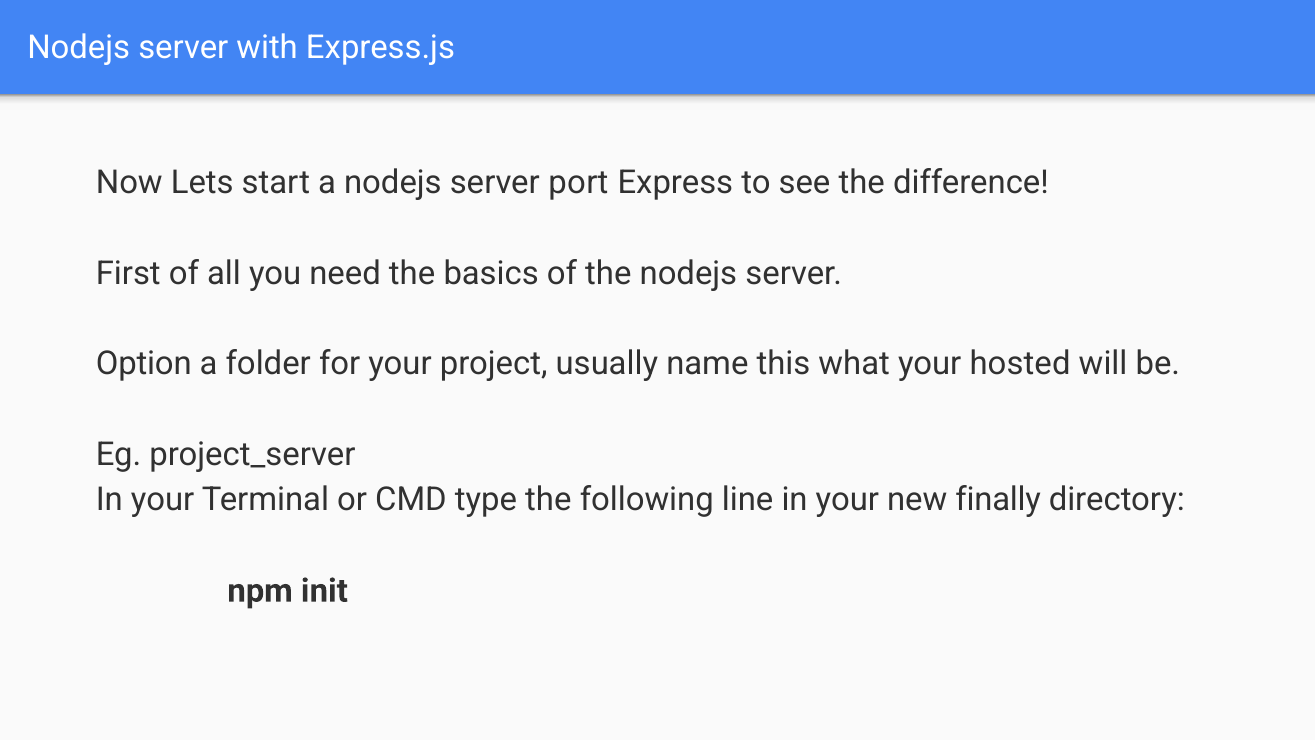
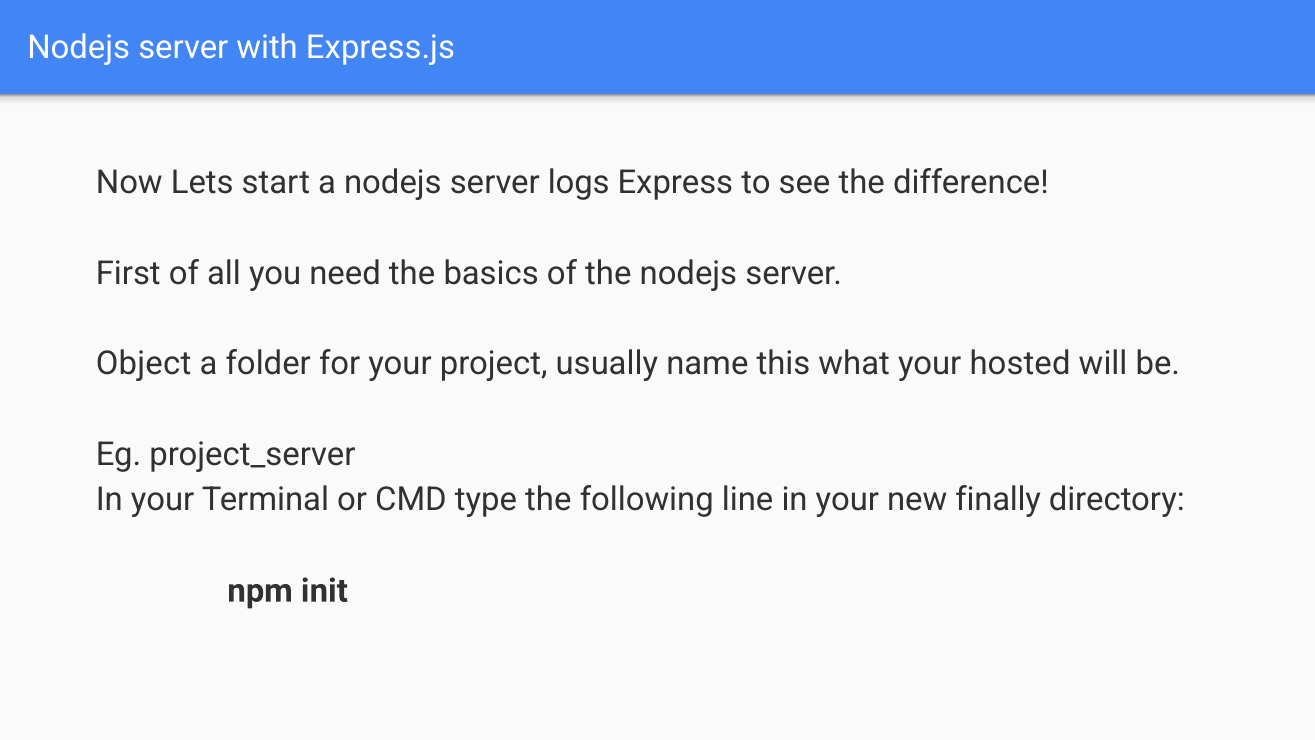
port: port -> logs
Option: Option -> Object
